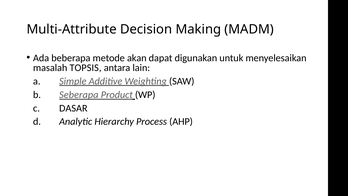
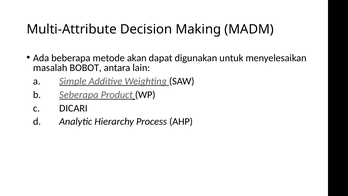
TOPSIS: TOPSIS -> BOBOT
DASAR: DASAR -> DICARI
